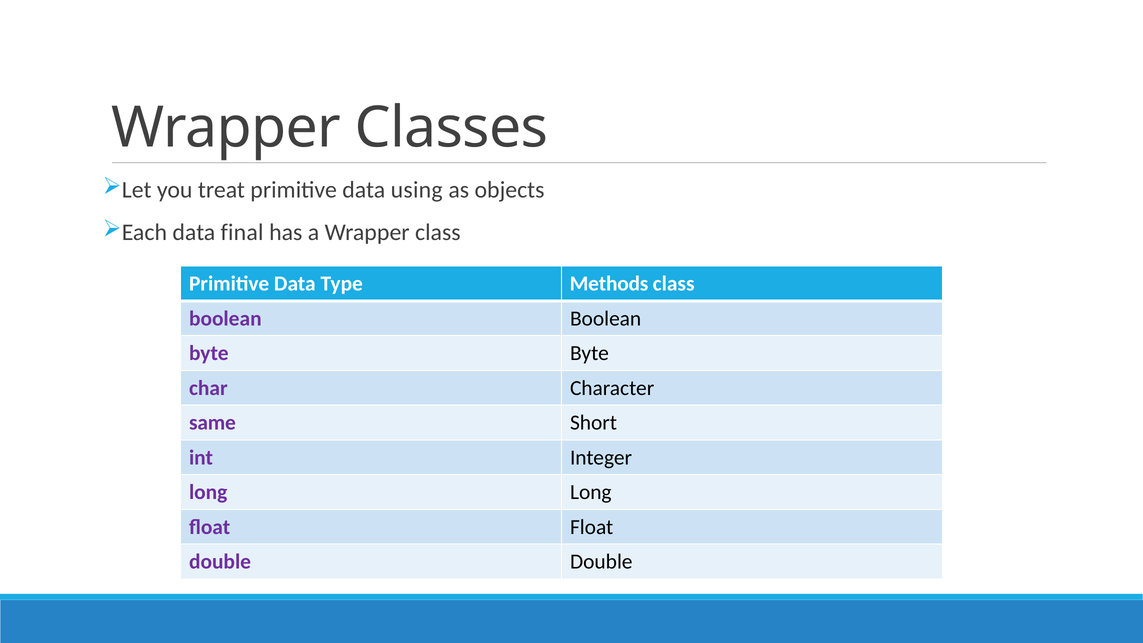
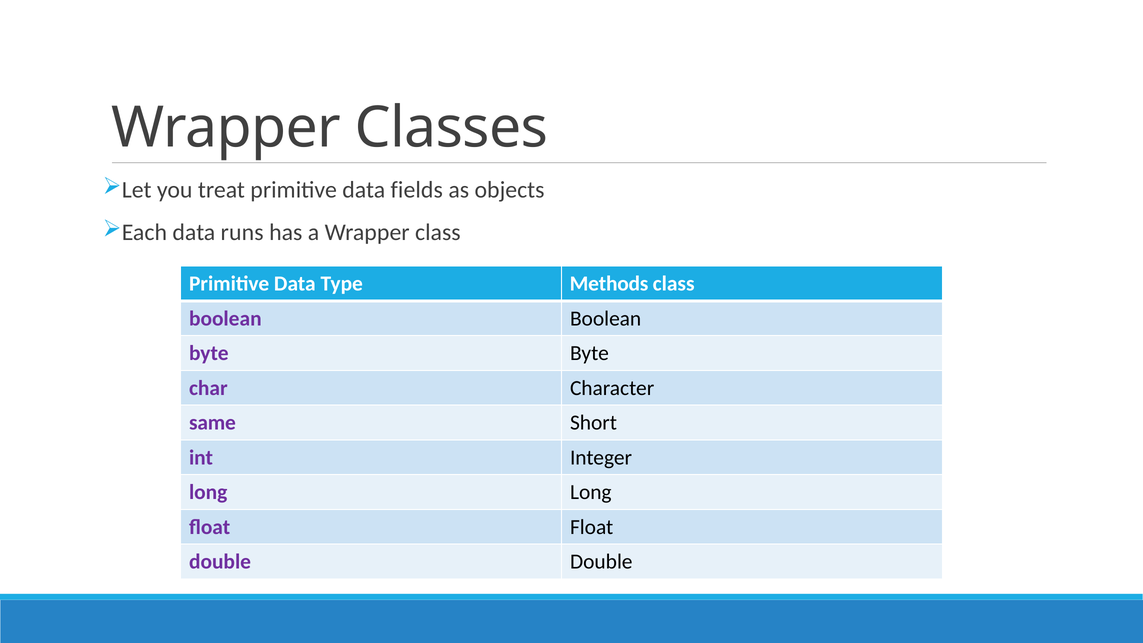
using: using -> fields
final: final -> runs
